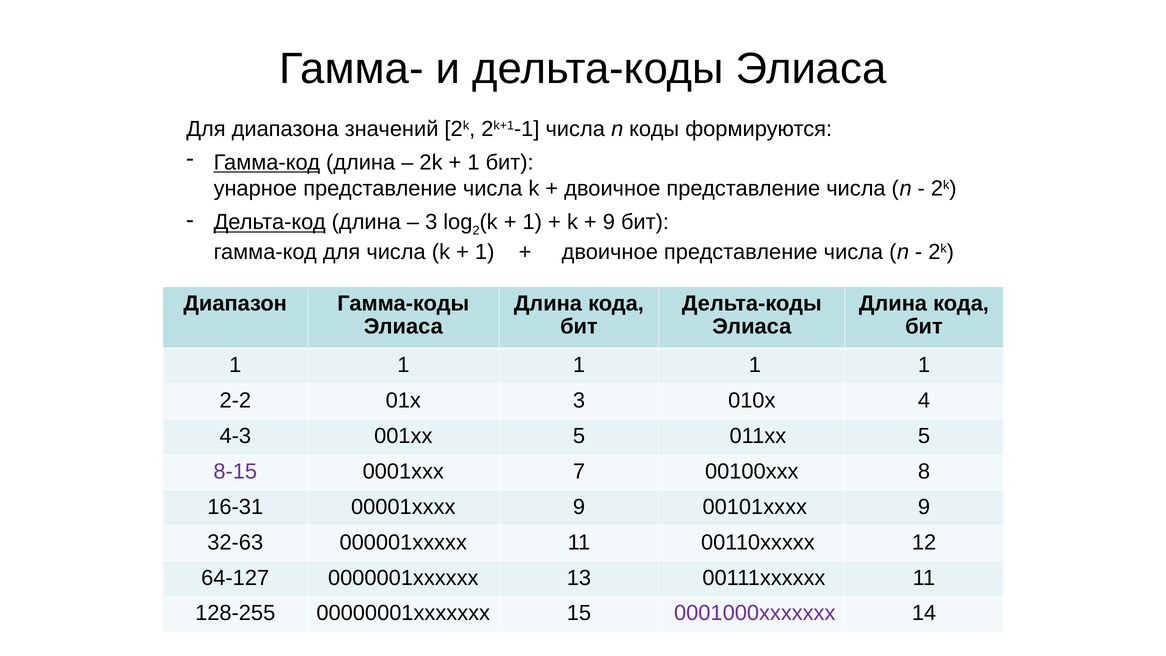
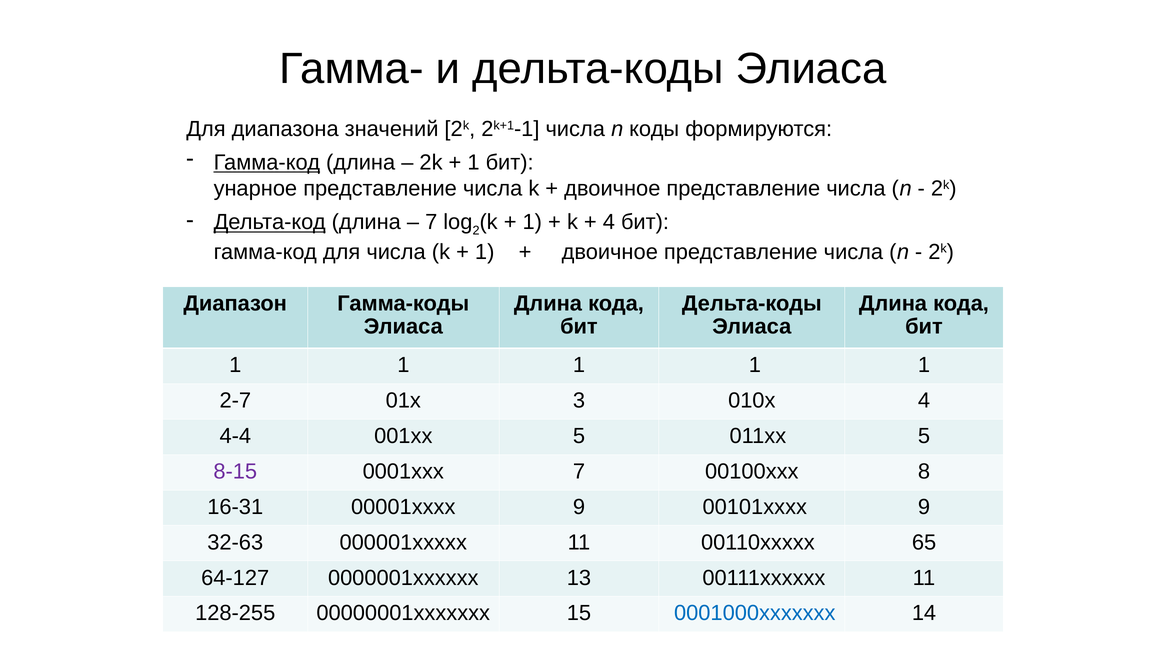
3 at (431, 222): 3 -> 7
9 at (609, 222): 9 -> 4
2-2: 2-2 -> 2-7
4-3: 4-3 -> 4-4
12: 12 -> 65
0001000ххххххх colour: purple -> blue
